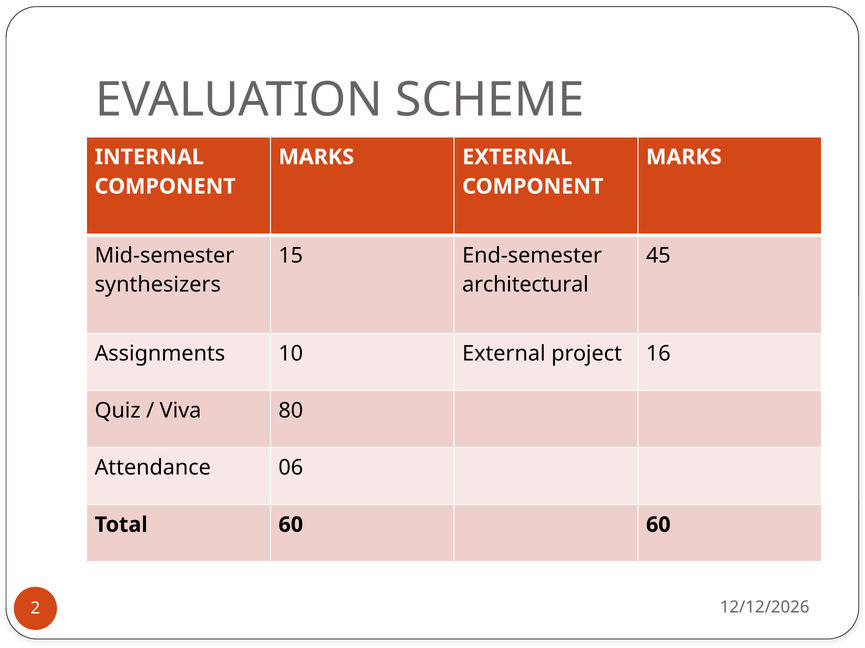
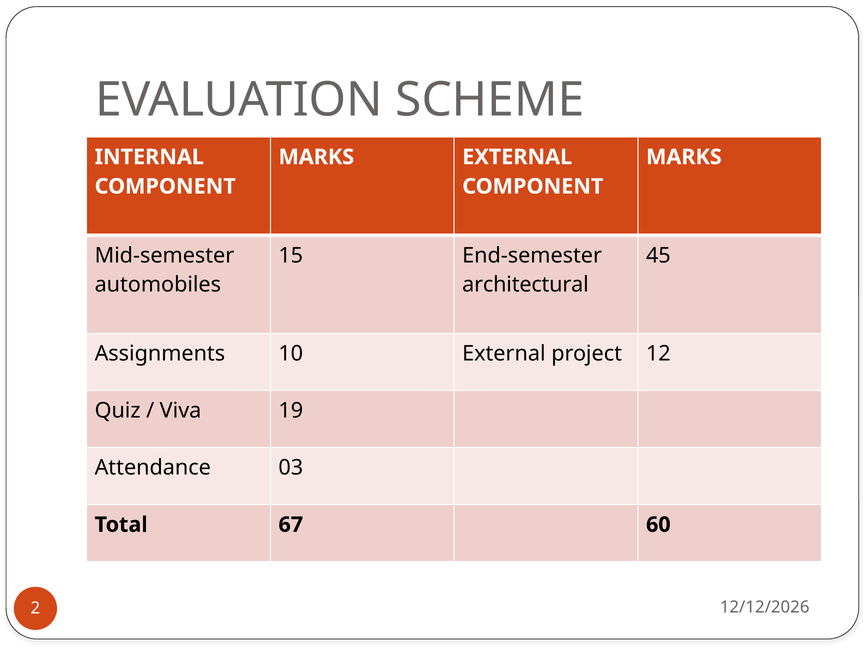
synthesizers: synthesizers -> automobiles
16: 16 -> 12
80: 80 -> 19
06: 06 -> 03
Total 60: 60 -> 67
